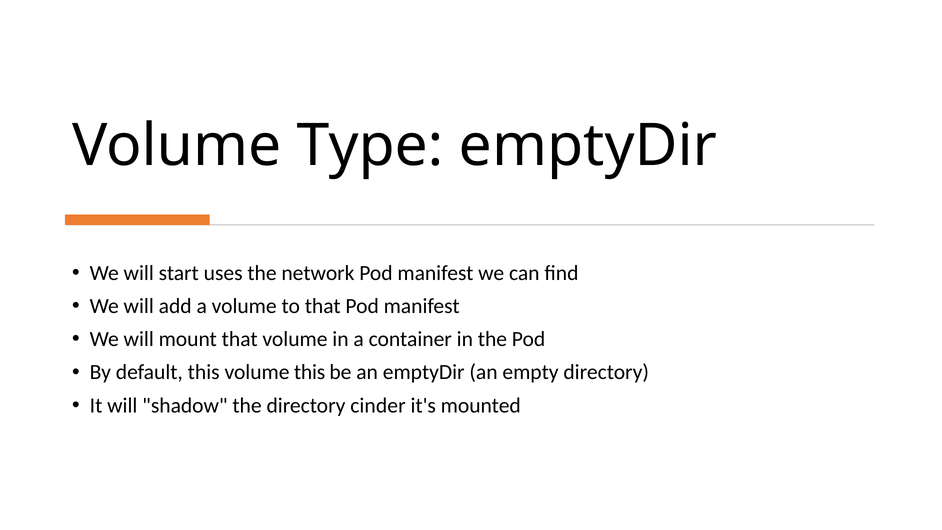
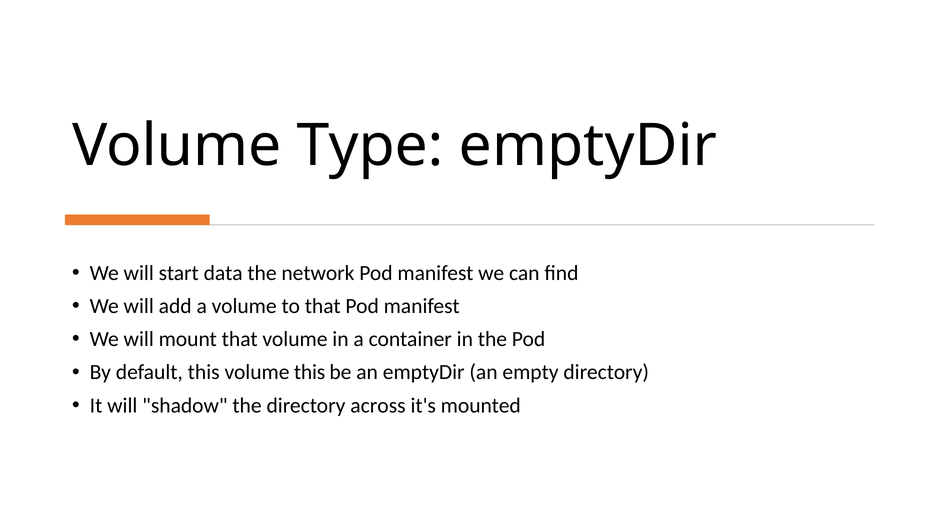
uses: uses -> data
cinder: cinder -> across
